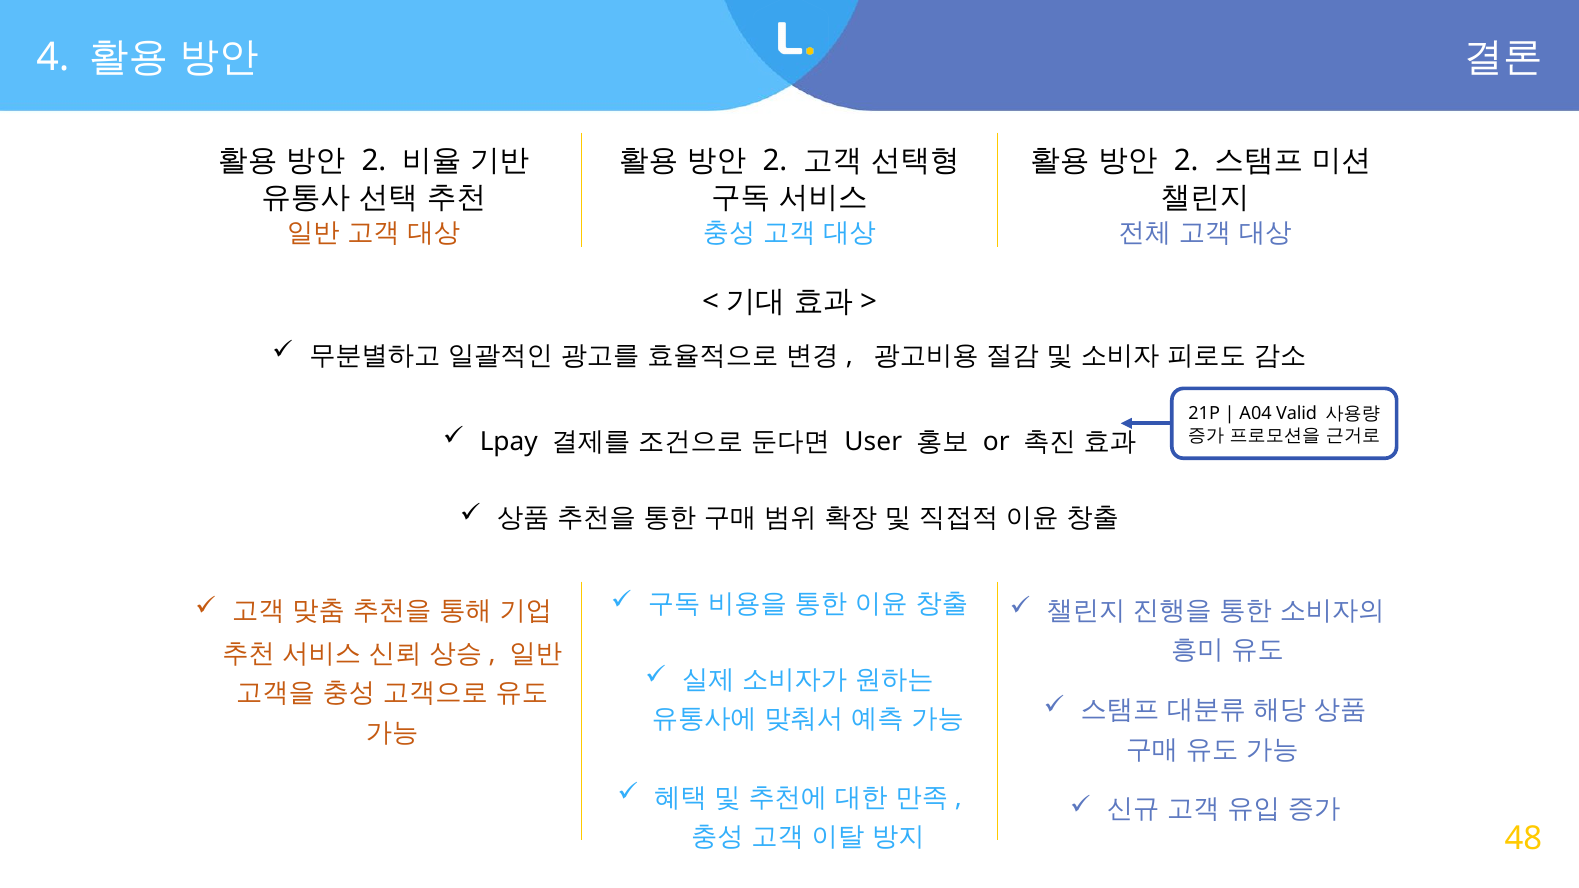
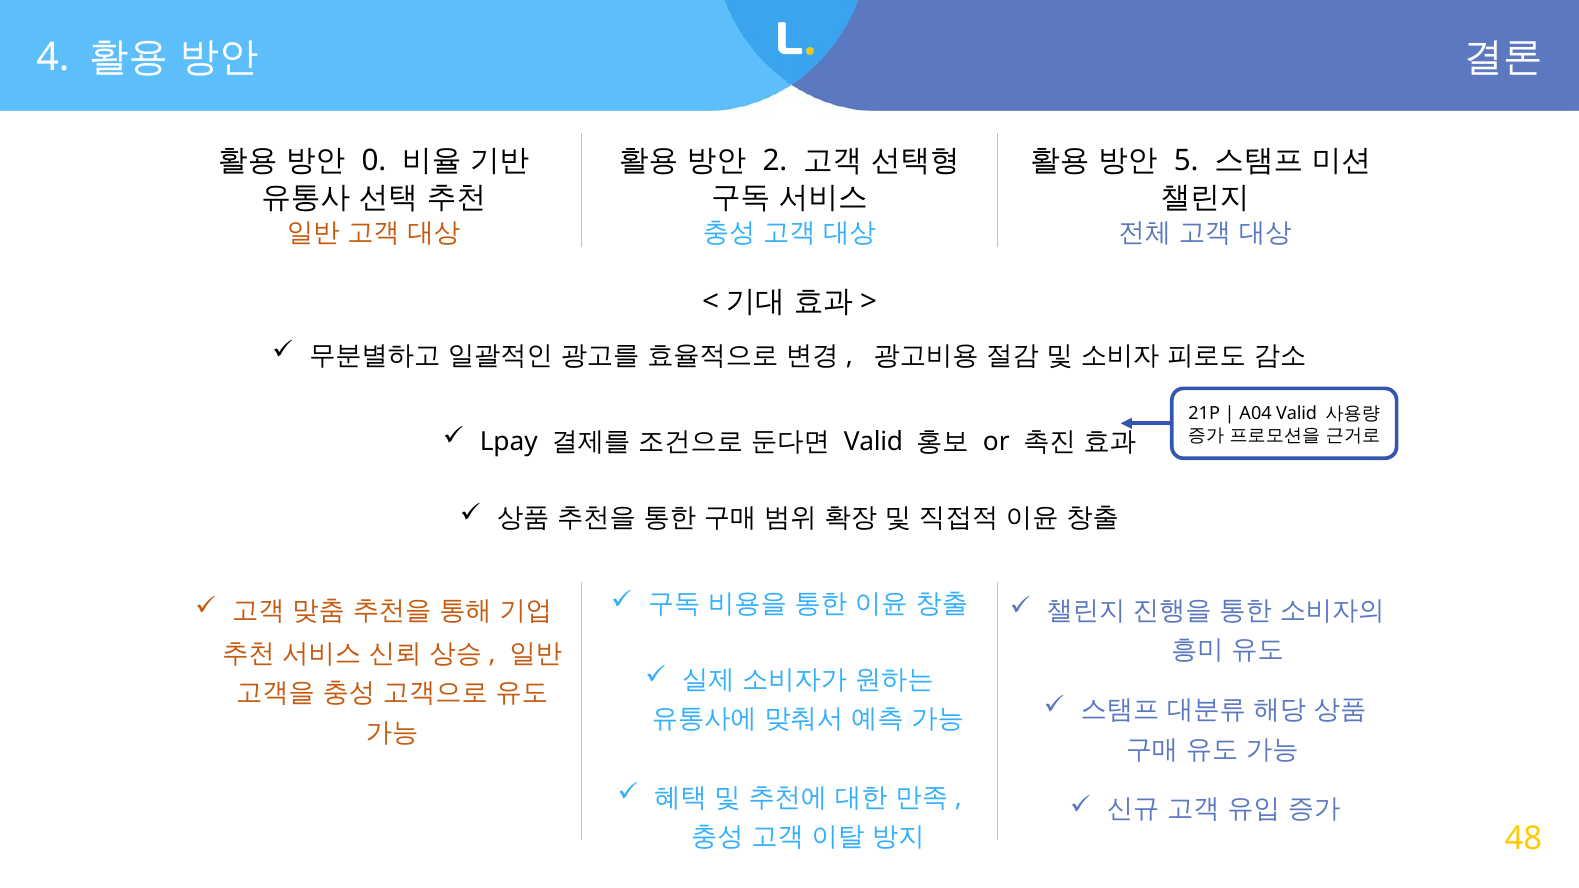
2 at (374, 160): 2 -> 0
2 at (1186, 160): 2 -> 5
User at (873, 442): User -> Valid
